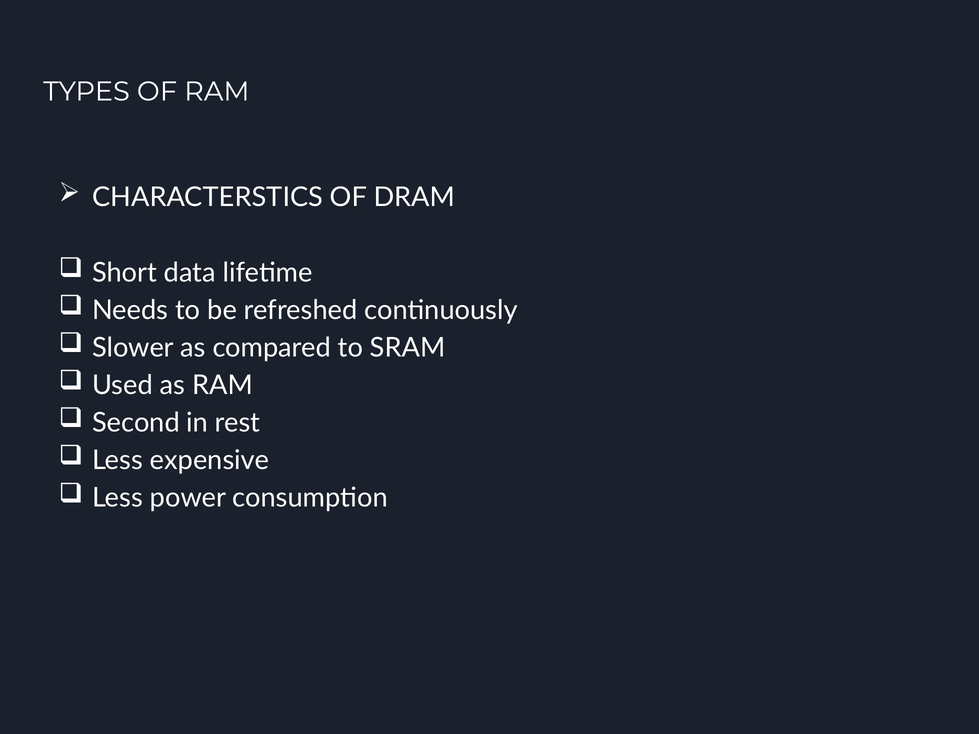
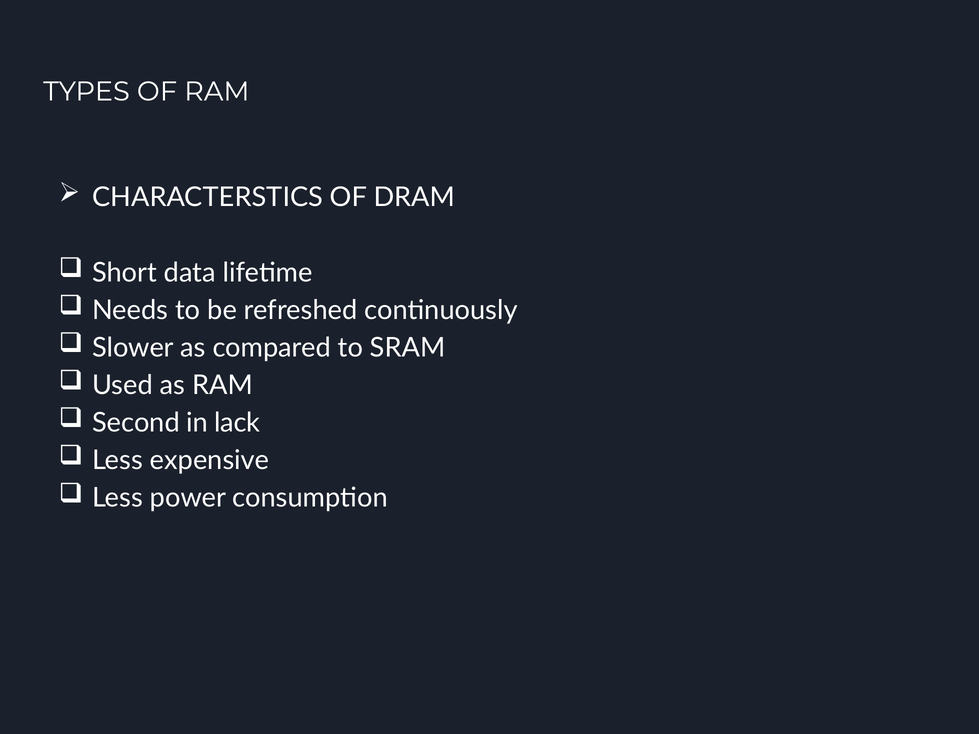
rest: rest -> lack
